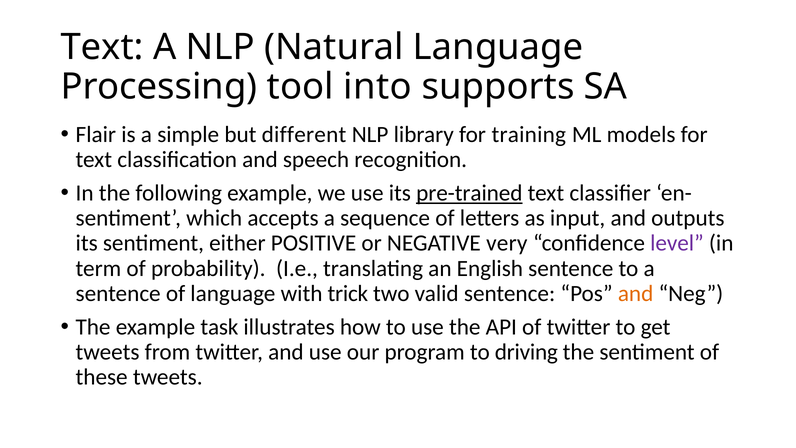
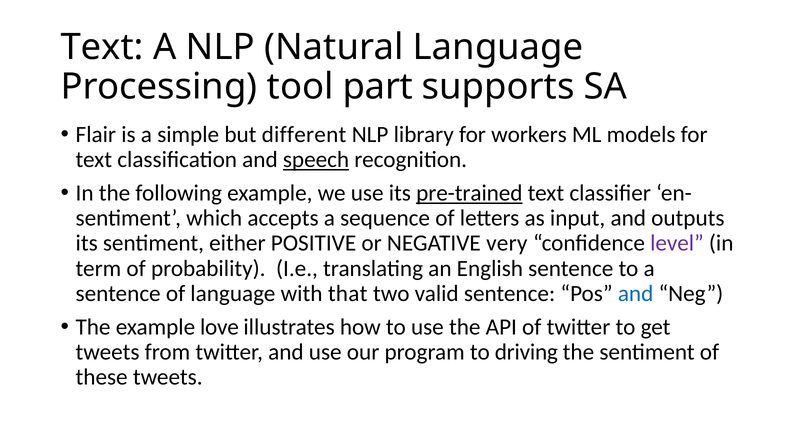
into: into -> part
training: training -> workers
speech underline: none -> present
trick: trick -> that
and at (636, 293) colour: orange -> blue
task: task -> love
